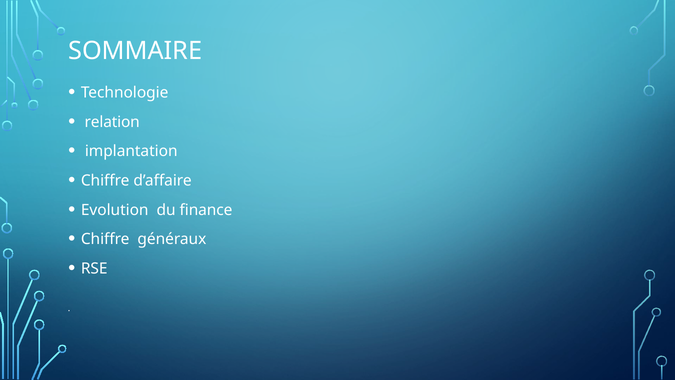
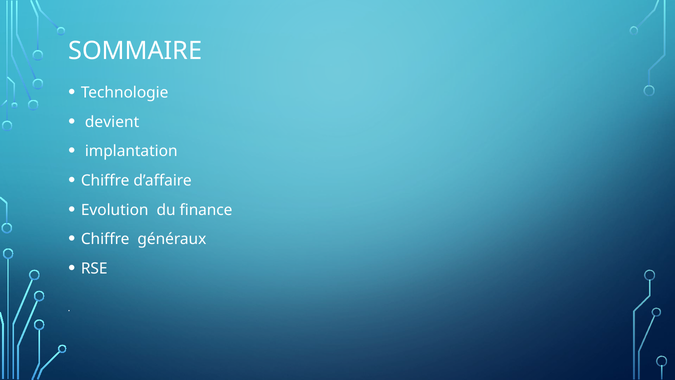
relation: relation -> devient
